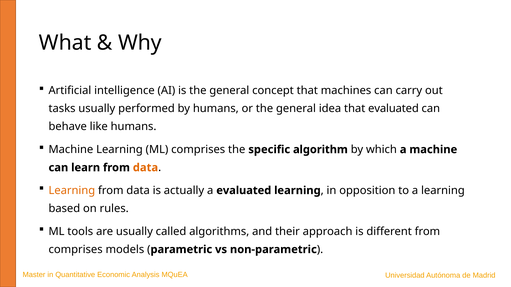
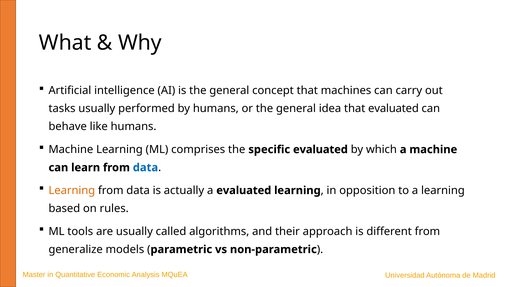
specific algorithm: algorithm -> evaluated
data at (145, 168) colour: orange -> blue
comprises at (76, 250): comprises -> generalize
